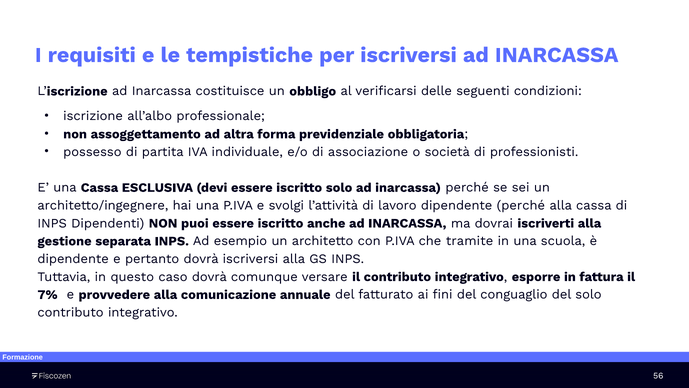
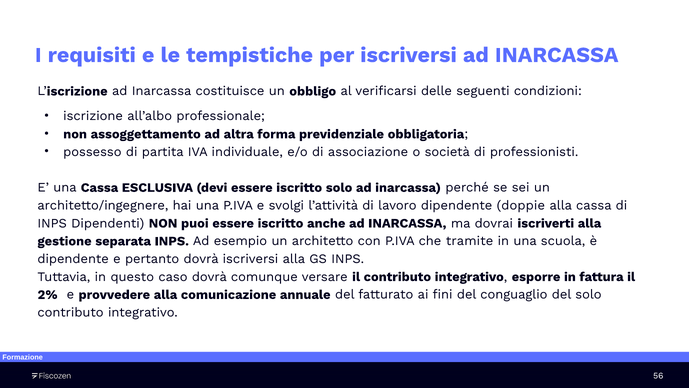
dipendente perché: perché -> doppie
7%: 7% -> 2%
